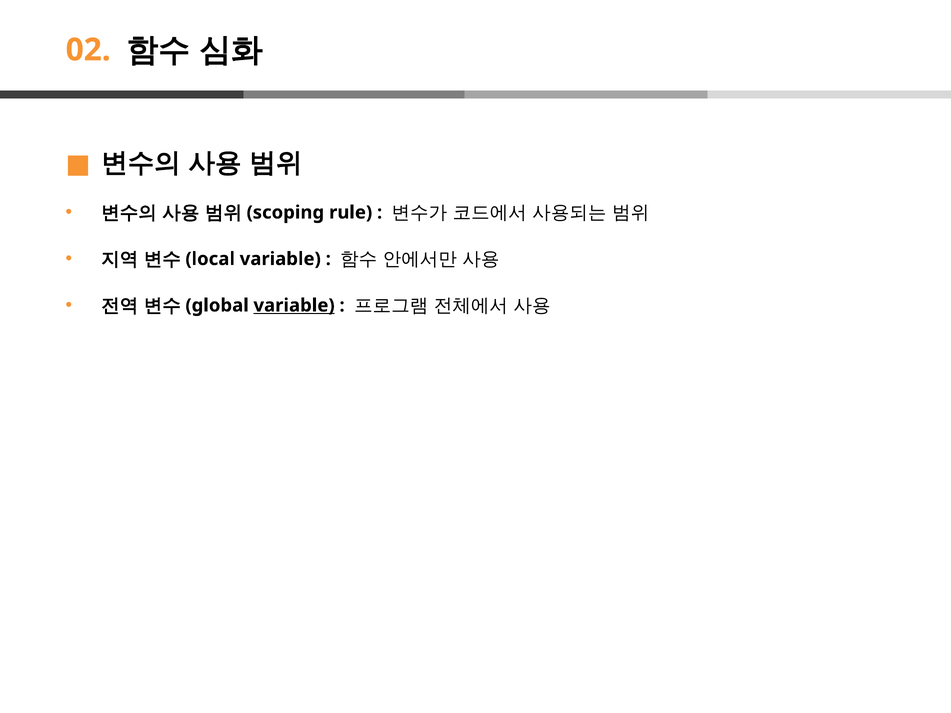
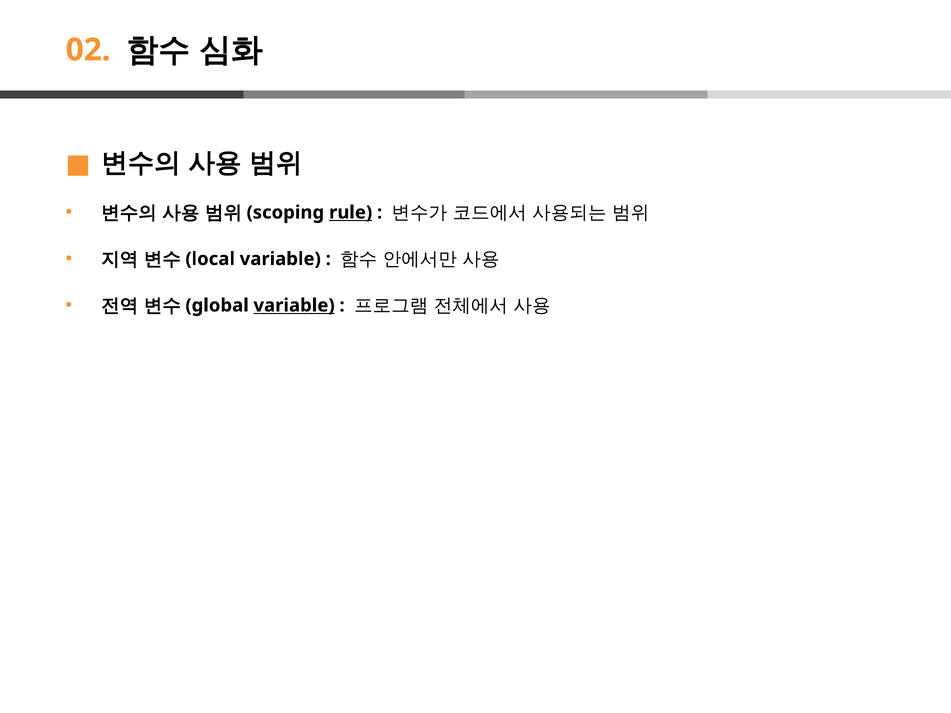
rule underline: none -> present
